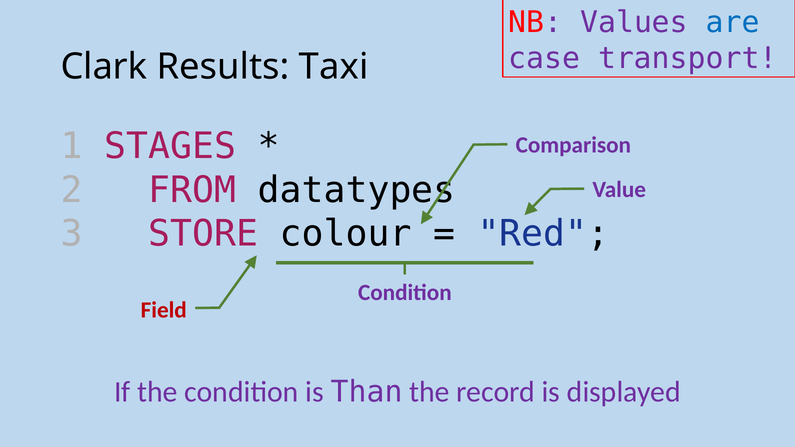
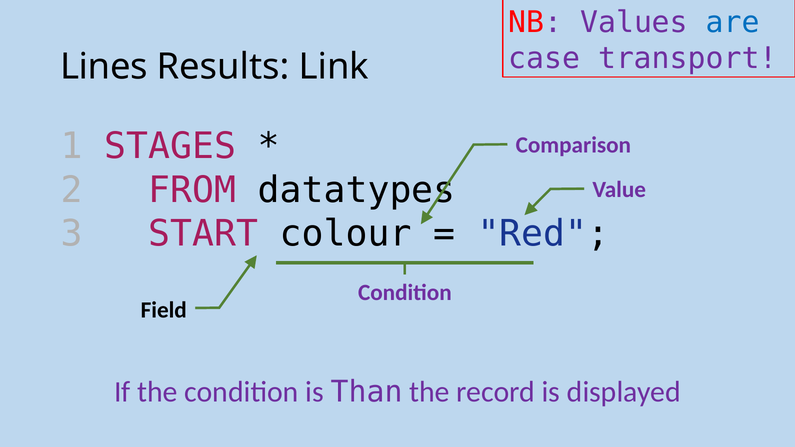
Clark: Clark -> Lines
Taxi: Taxi -> Link
STORE: STORE -> START
Field colour: red -> black
